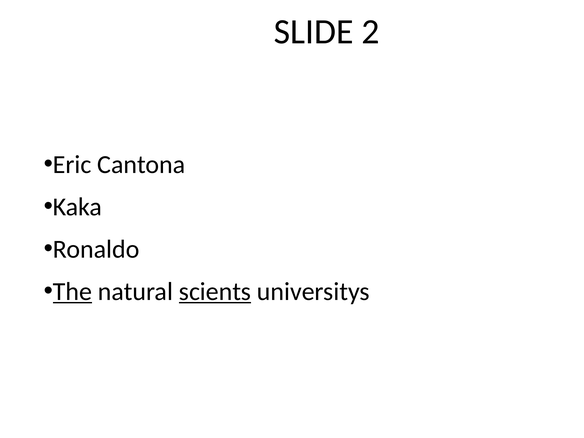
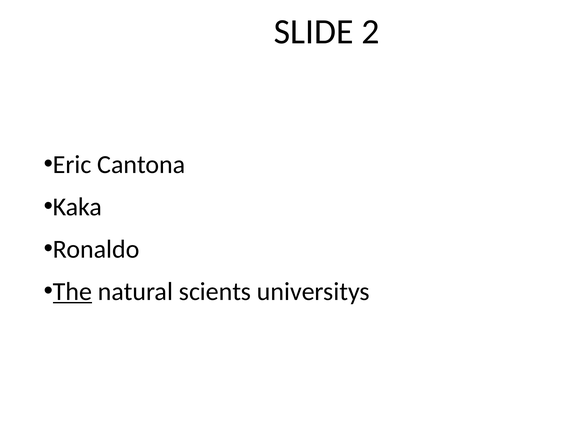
scients underline: present -> none
